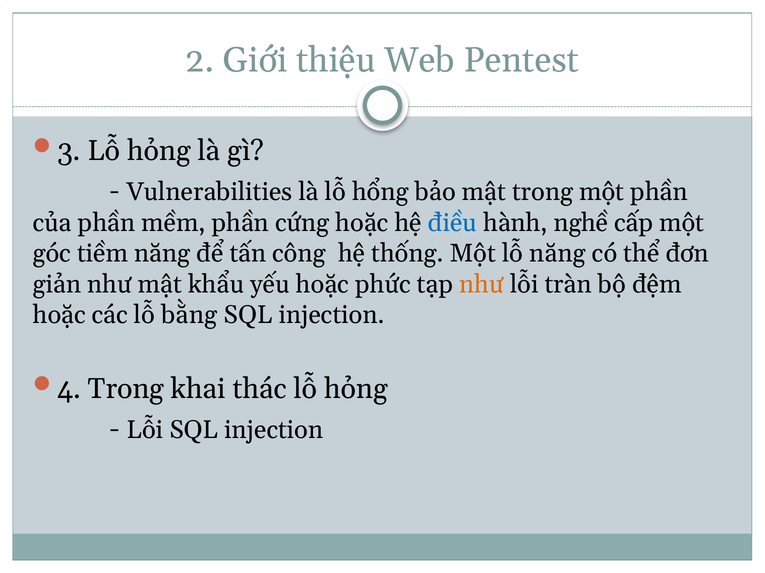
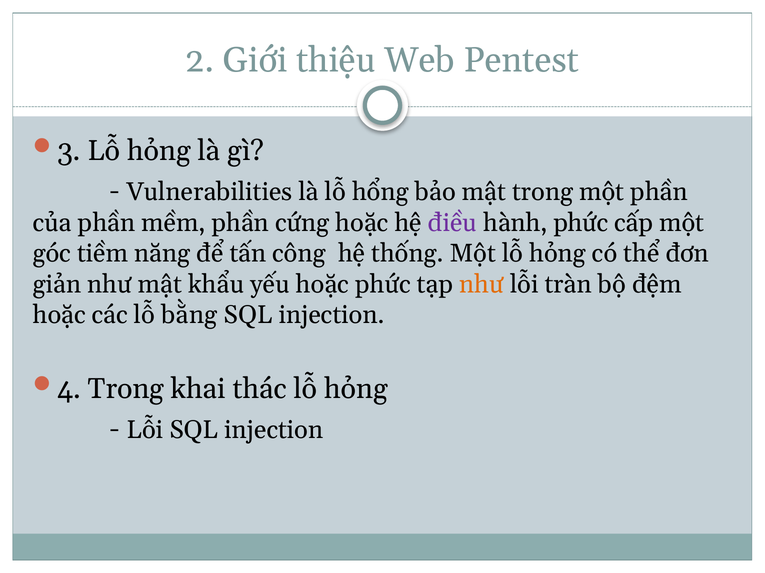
điều colour: blue -> purple
hành nghề: nghề -> phức
Một lỗ năng: năng -> hỏng
